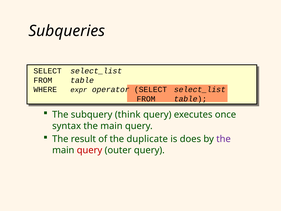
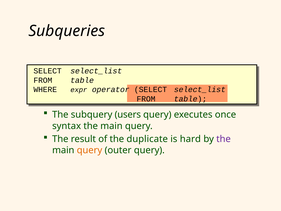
think: think -> users
does: does -> hard
query at (90, 150) colour: red -> orange
